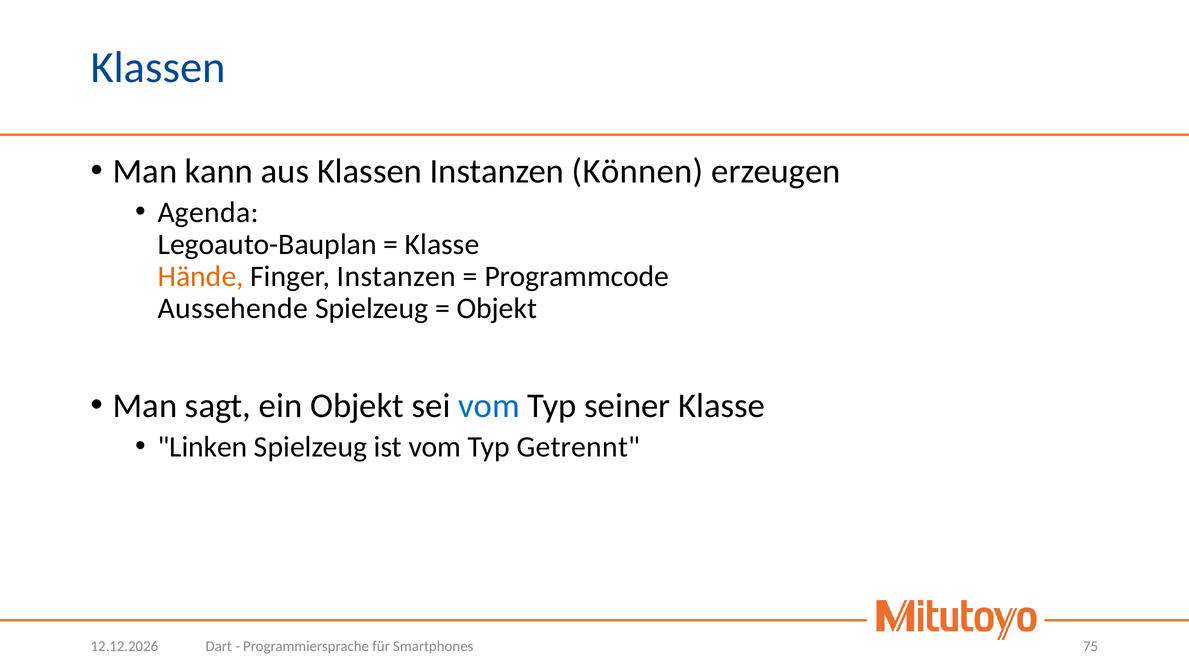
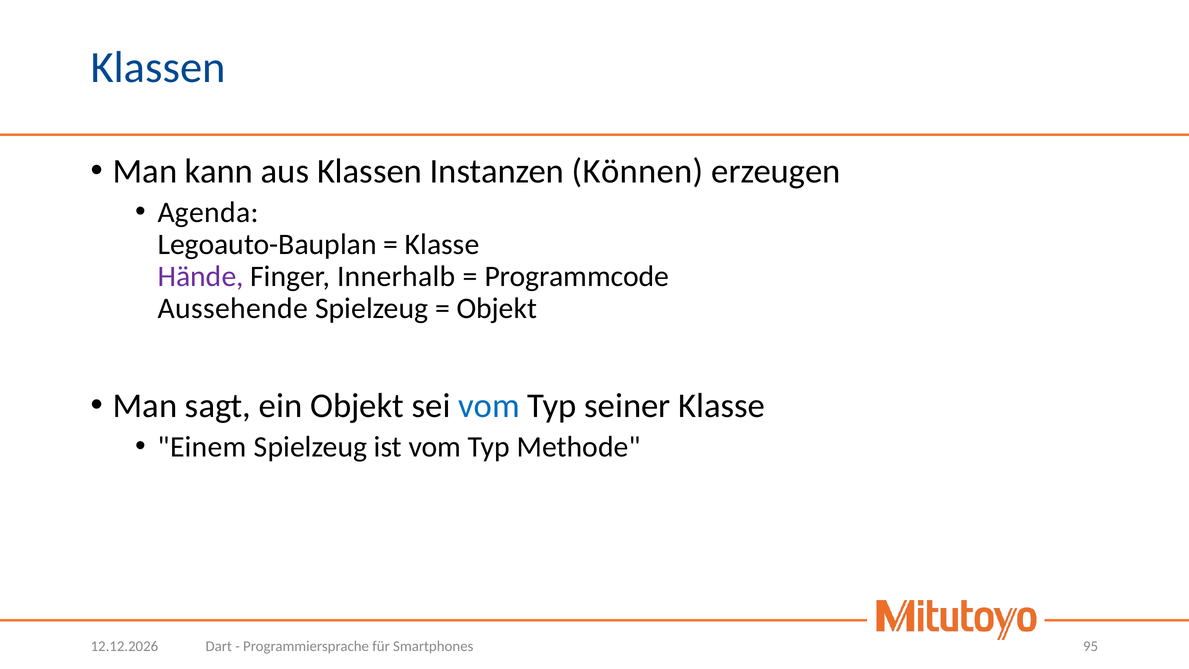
Hände colour: orange -> purple
Finger Instanzen: Instanzen -> Innerhalb
Linken: Linken -> Einem
Getrennt: Getrennt -> Methode
75: 75 -> 95
